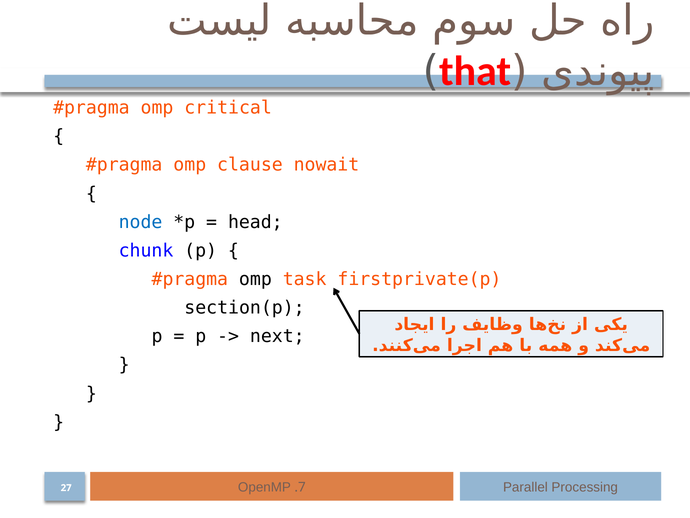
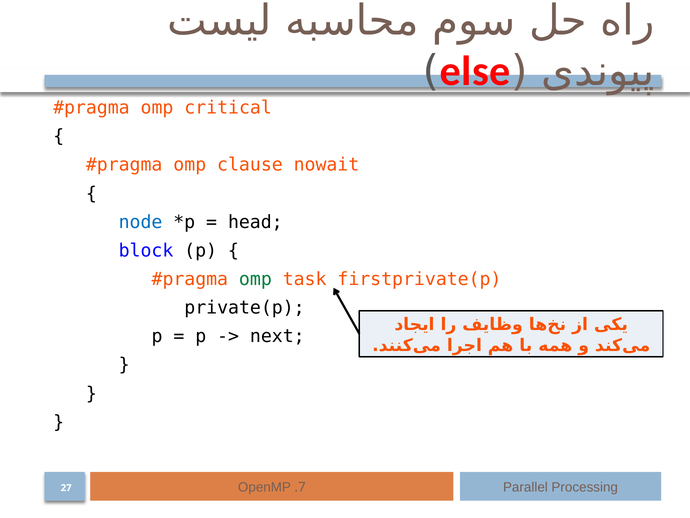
that: that -> else
chunk: chunk -> block
omp at (255, 279) colour: black -> green
section(p: section(p -> private(p
